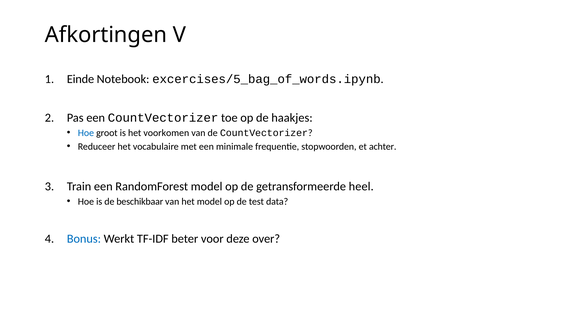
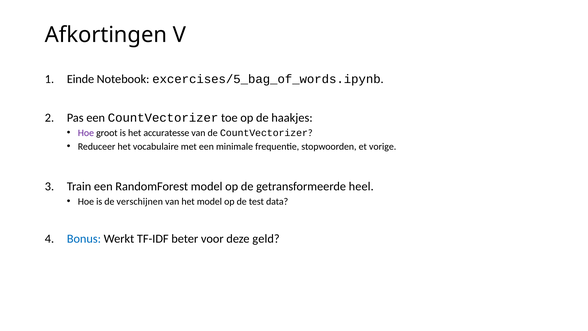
Hoe at (86, 133) colour: blue -> purple
voorkomen: voorkomen -> accuratesse
achter: achter -> vorige
beschikbaar: beschikbaar -> verschijnen
over: over -> geld
